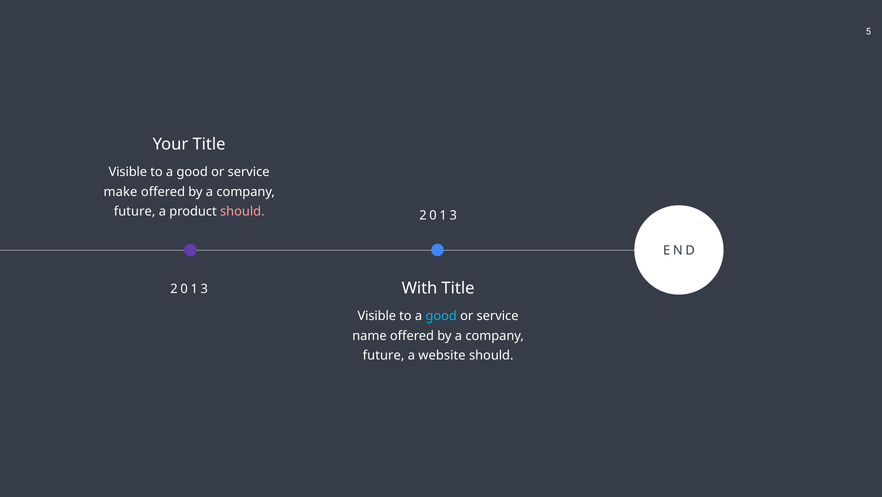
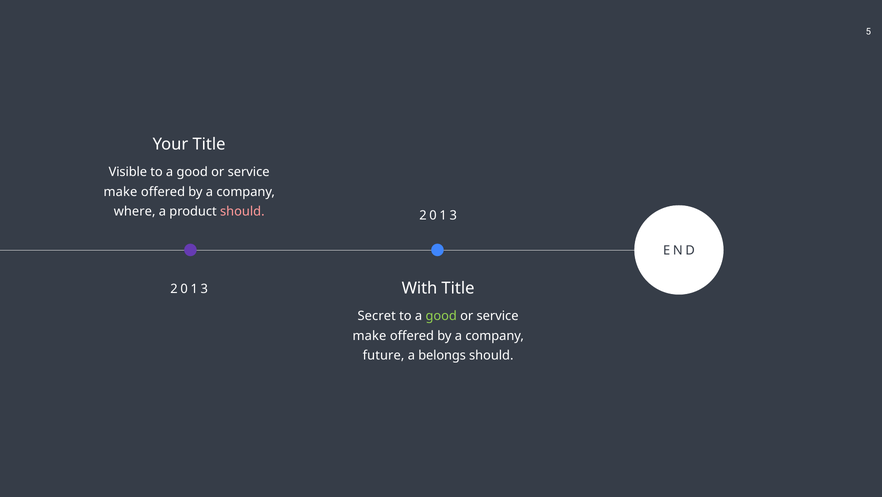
future at (135, 211): future -> where
Visible at (377, 315): Visible -> Secret
good at (441, 315) colour: light blue -> light green
name at (370, 335): name -> make
website: website -> belongs
